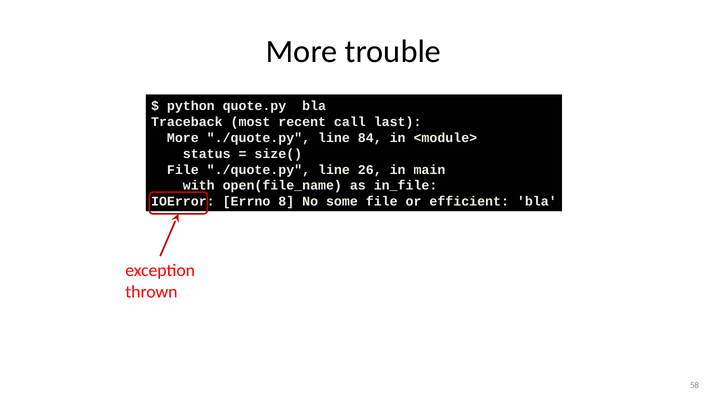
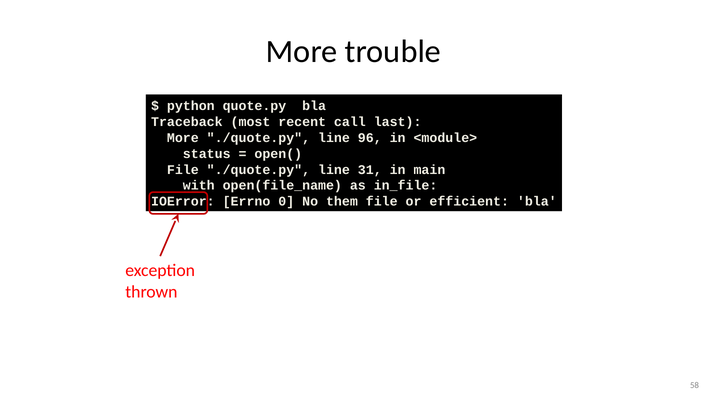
84: 84 -> 96
size(: size( -> open(
26: 26 -> 31
8: 8 -> 0
some: some -> them
